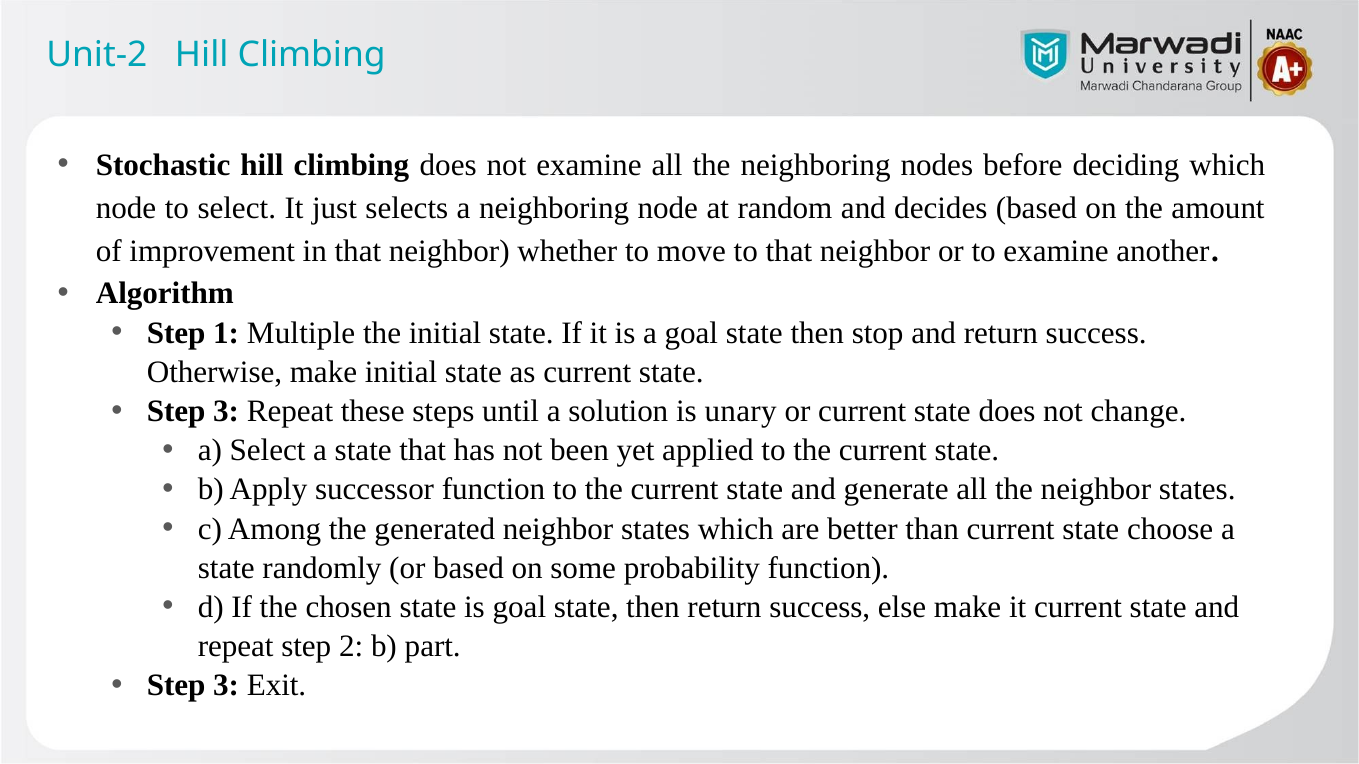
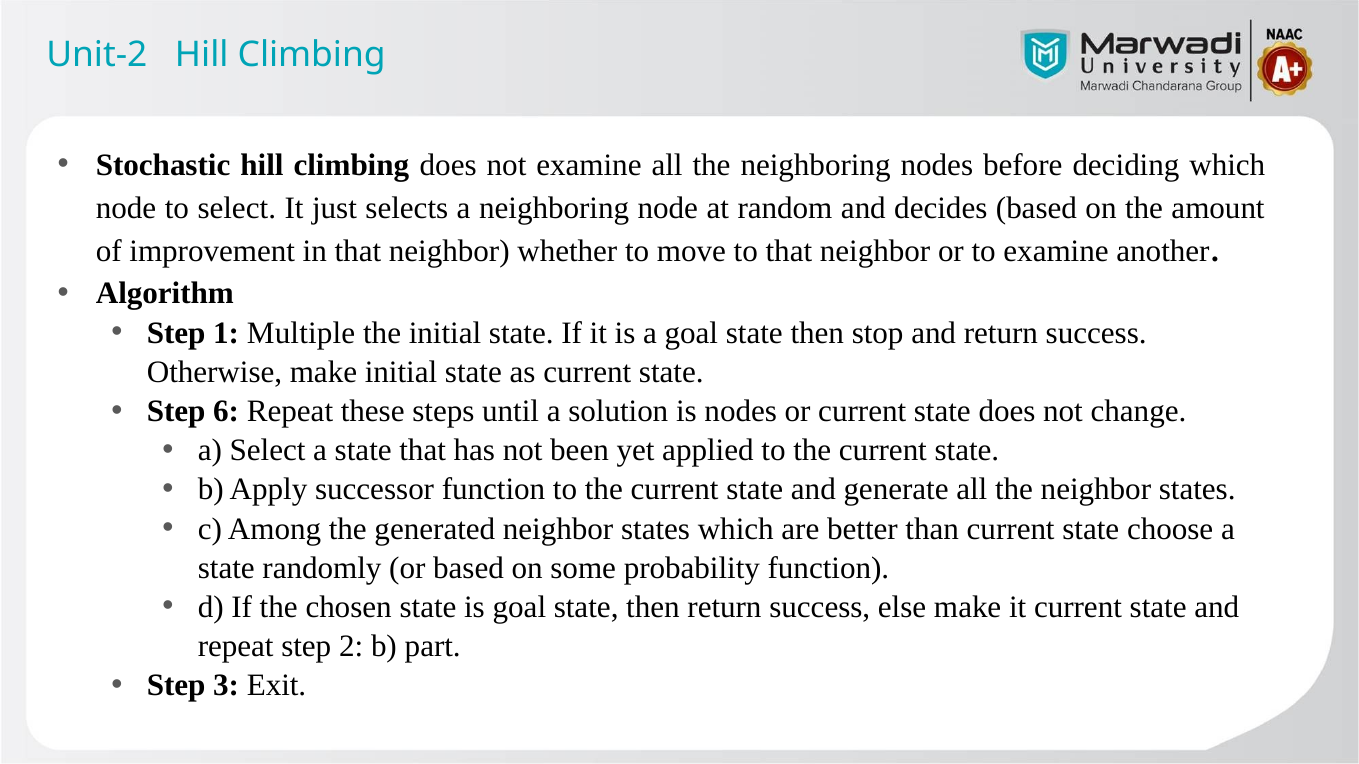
3 at (226, 412): 3 -> 6
is unary: unary -> nodes
